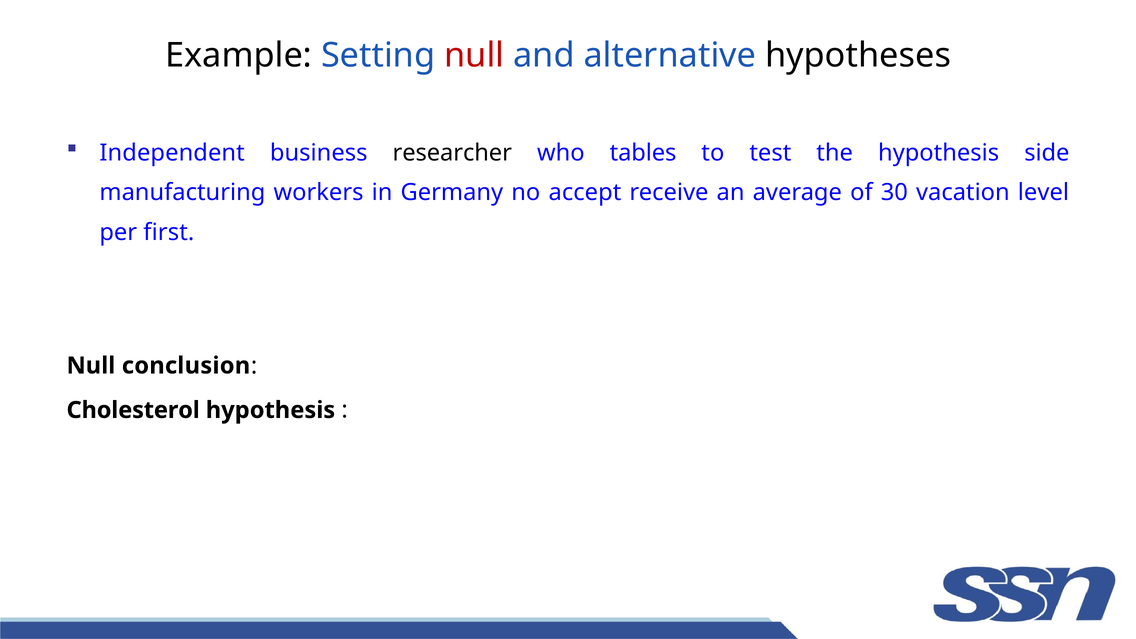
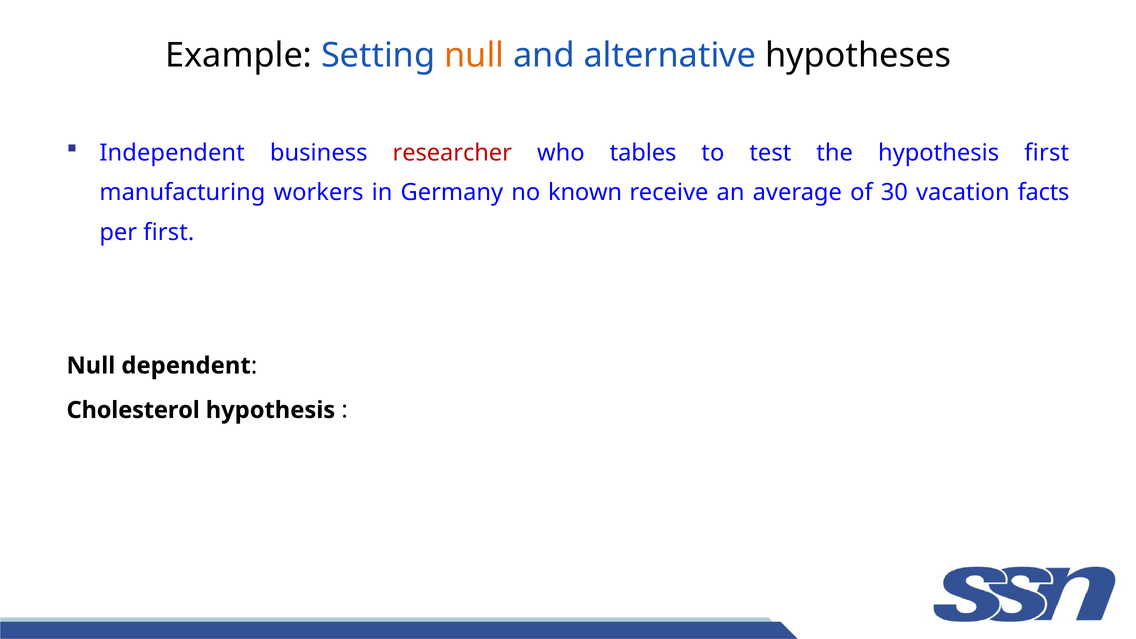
null at (474, 56) colour: red -> orange
researcher colour: black -> red
hypothesis side: side -> first
accept: accept -> known
level: level -> facts
conclusion: conclusion -> dependent
